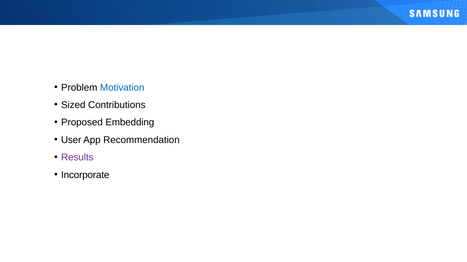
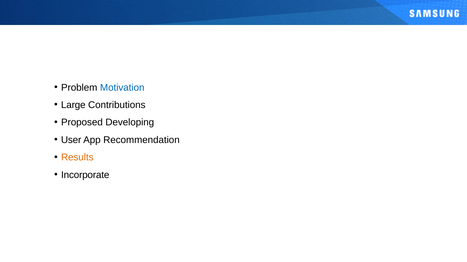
Sized: Sized -> Large
Embedding: Embedding -> Developing
Results colour: purple -> orange
